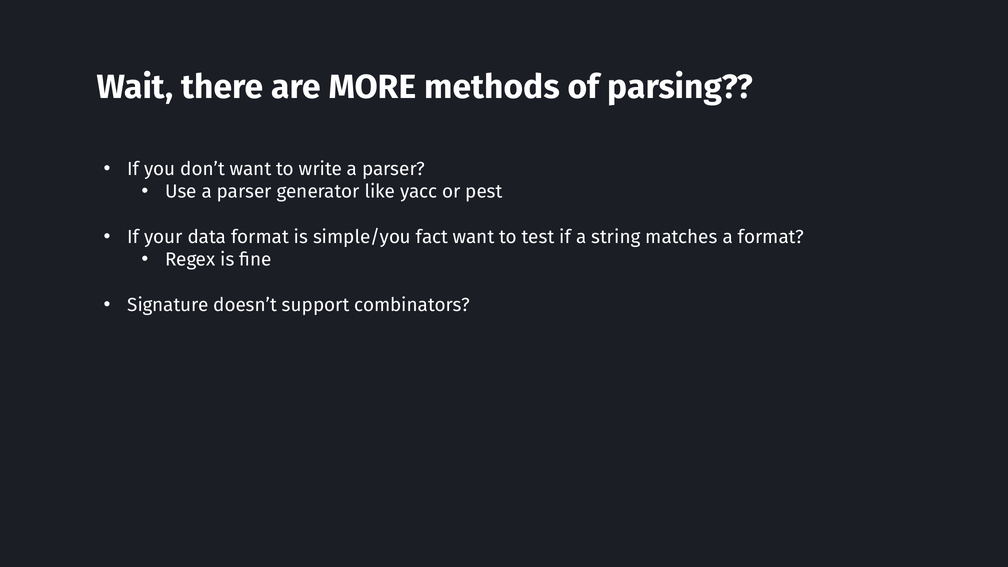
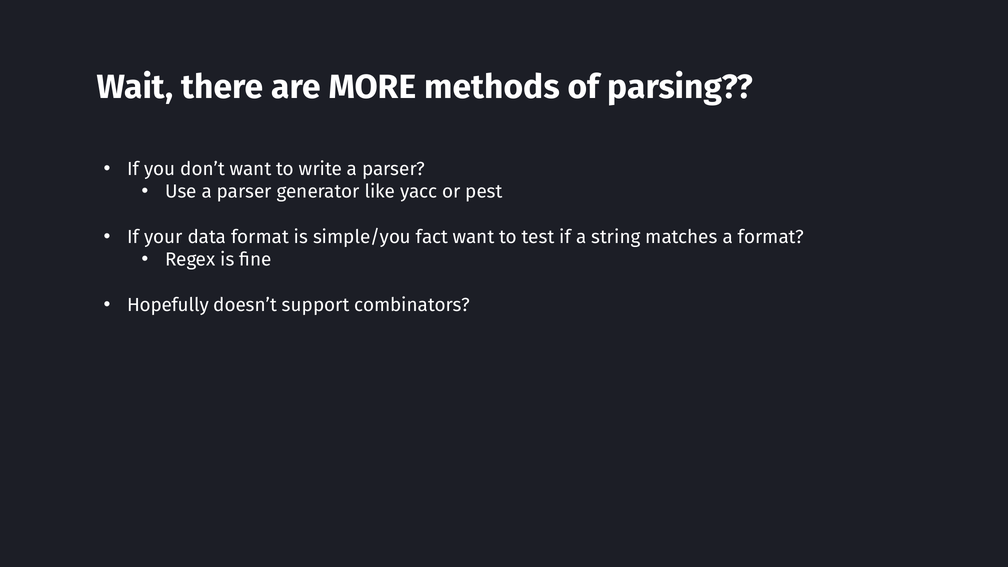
Signature: Signature -> Hopefully
